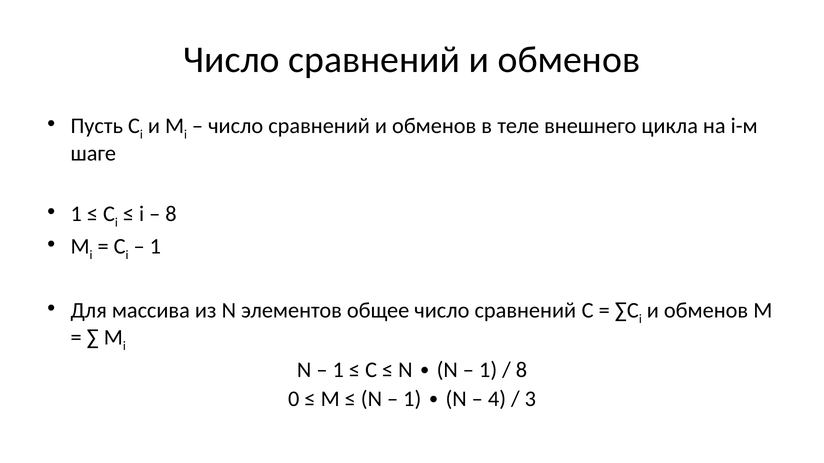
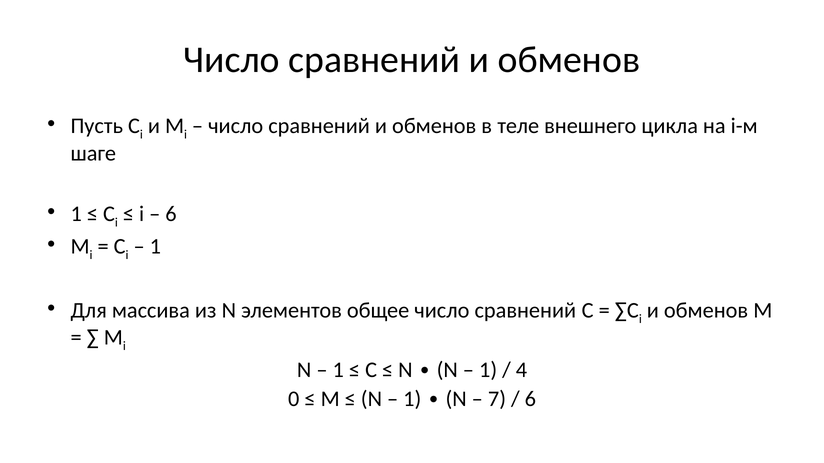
8 at (171, 214): 8 -> 6
8 at (521, 370): 8 -> 4
4: 4 -> 7
3 at (530, 399): 3 -> 6
